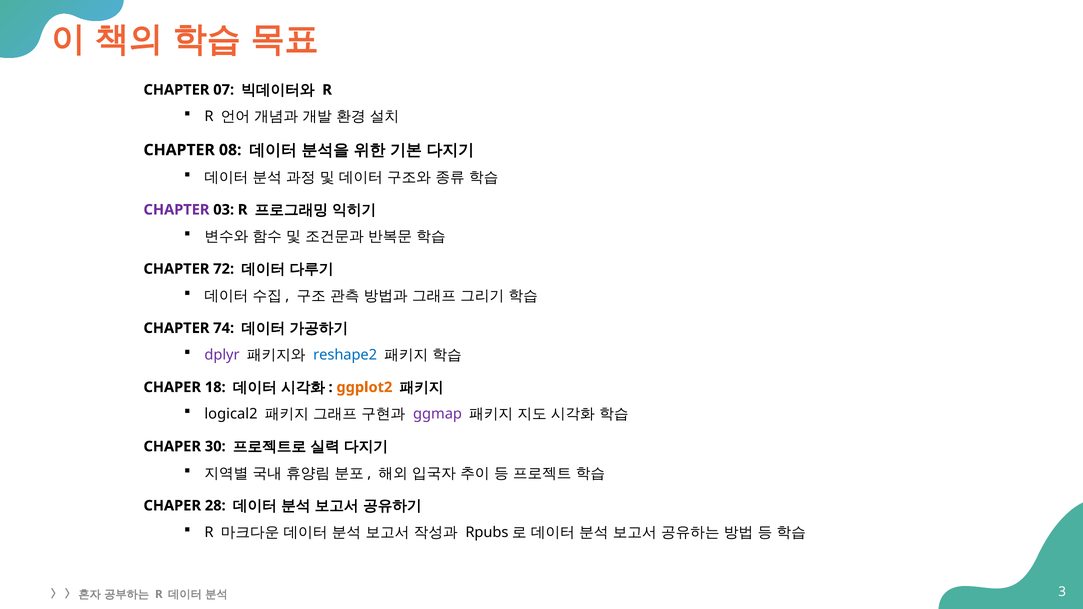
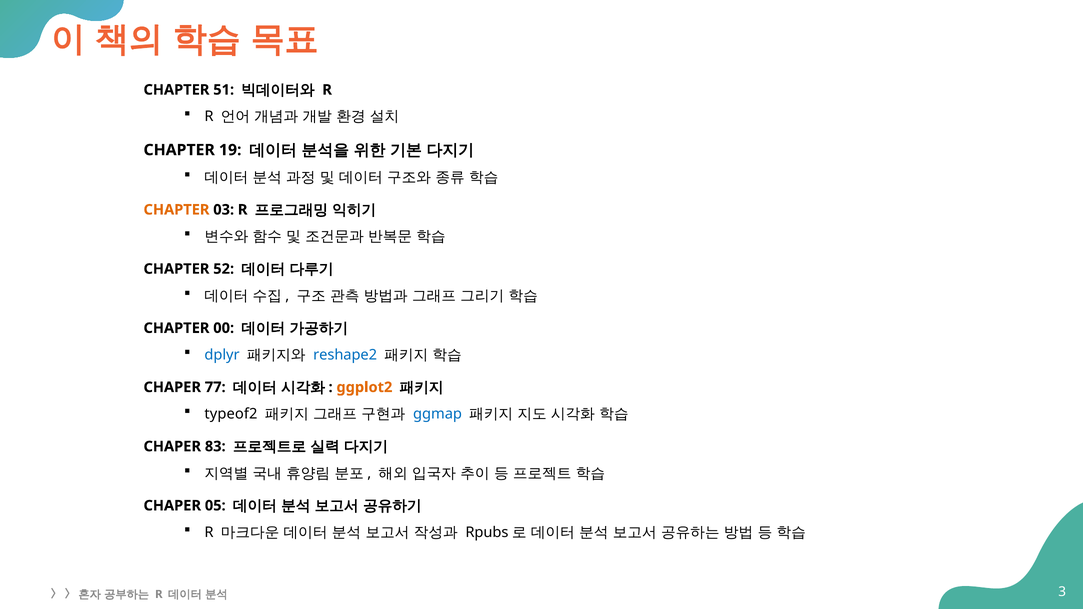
07: 07 -> 51
08: 08 -> 19
CHAPTER at (176, 210) colour: purple -> orange
72: 72 -> 52
74: 74 -> 00
dplyr colour: purple -> blue
18: 18 -> 77
logical2: logical2 -> typeof2
ggmap colour: purple -> blue
30: 30 -> 83
28: 28 -> 05
